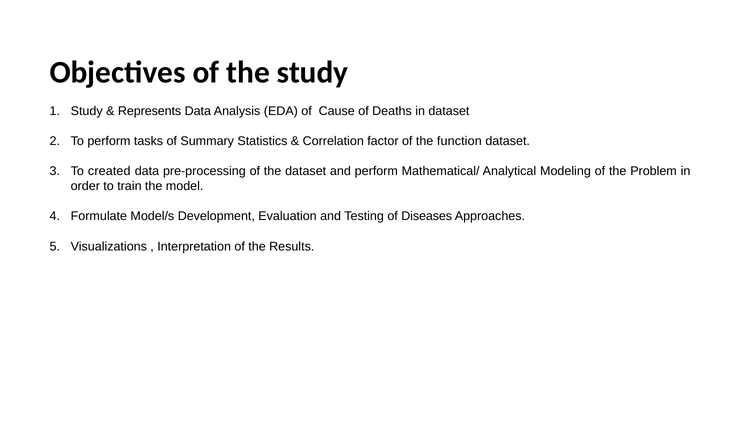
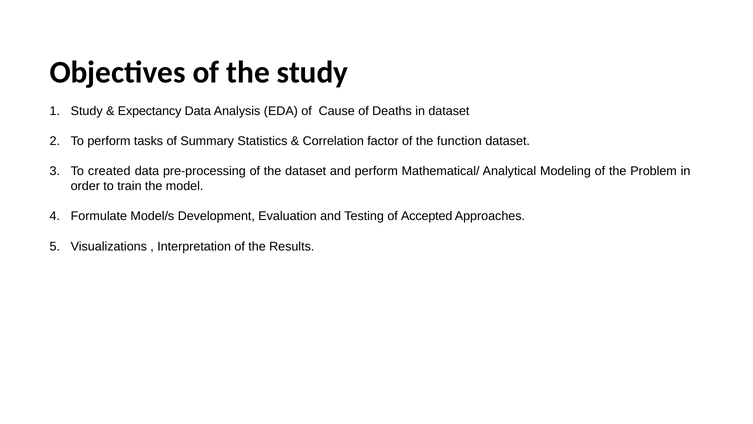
Represents: Represents -> Expectancy
Diseases: Diseases -> Accepted
